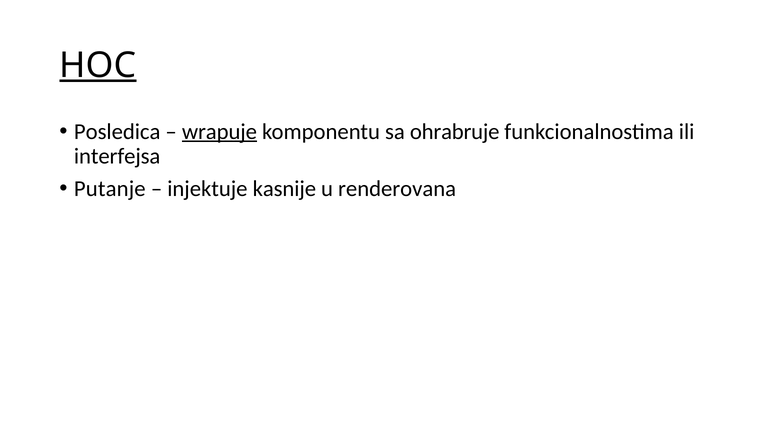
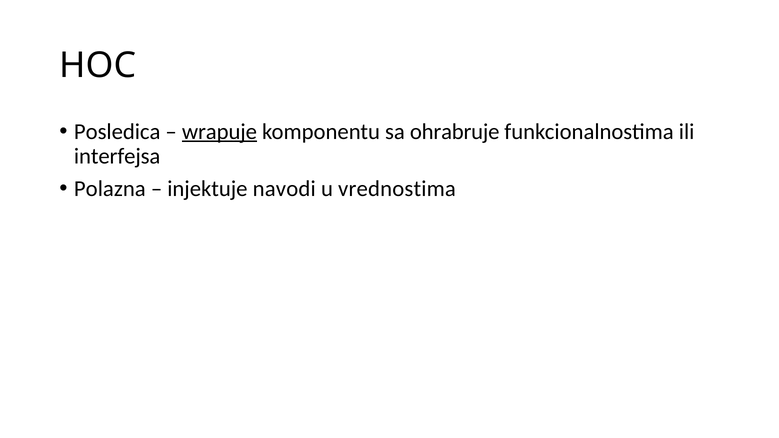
HOC underline: present -> none
Putanje: Putanje -> Polazna
kasnije: kasnije -> navodi
renderovana: renderovana -> vrednostima
